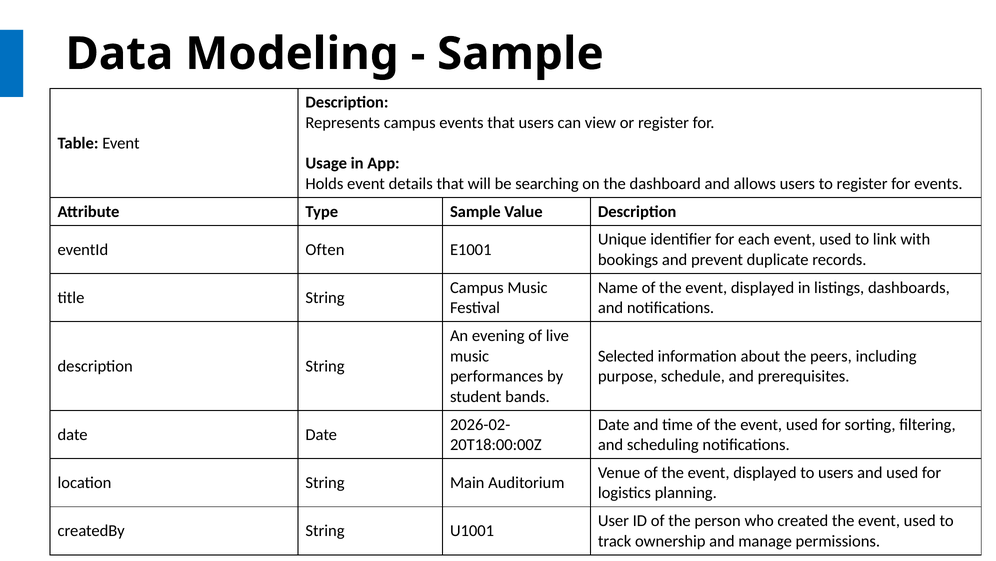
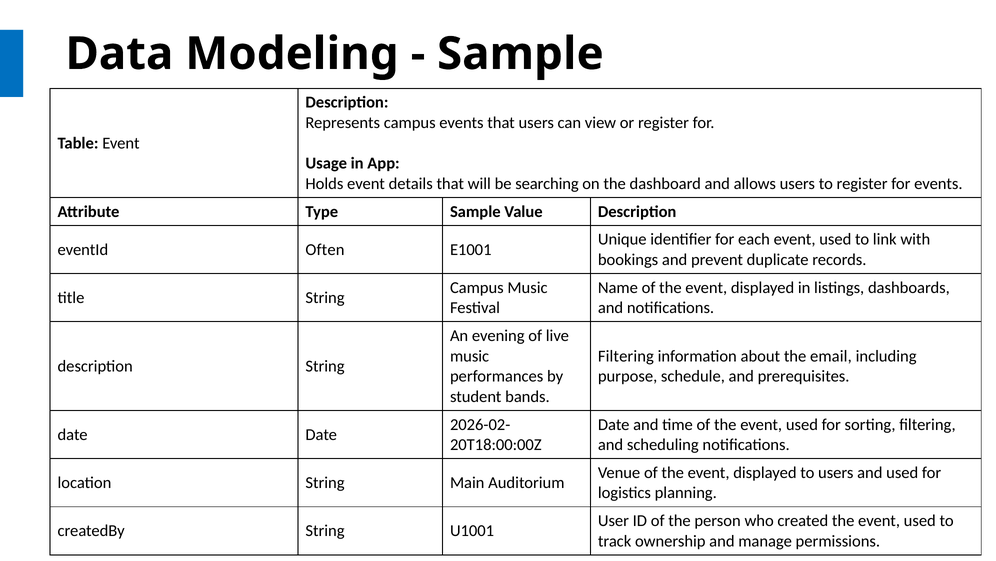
Selected at (626, 356): Selected -> Filtering
peers: peers -> email
